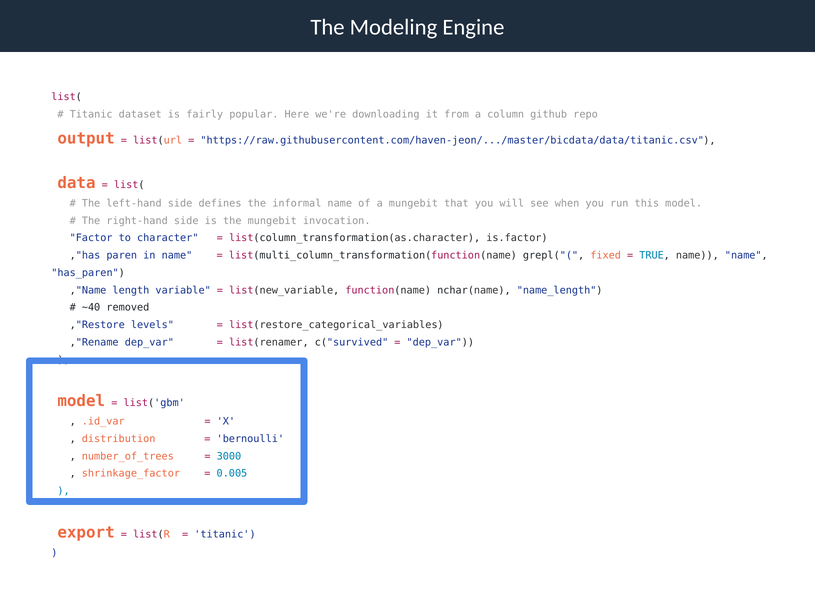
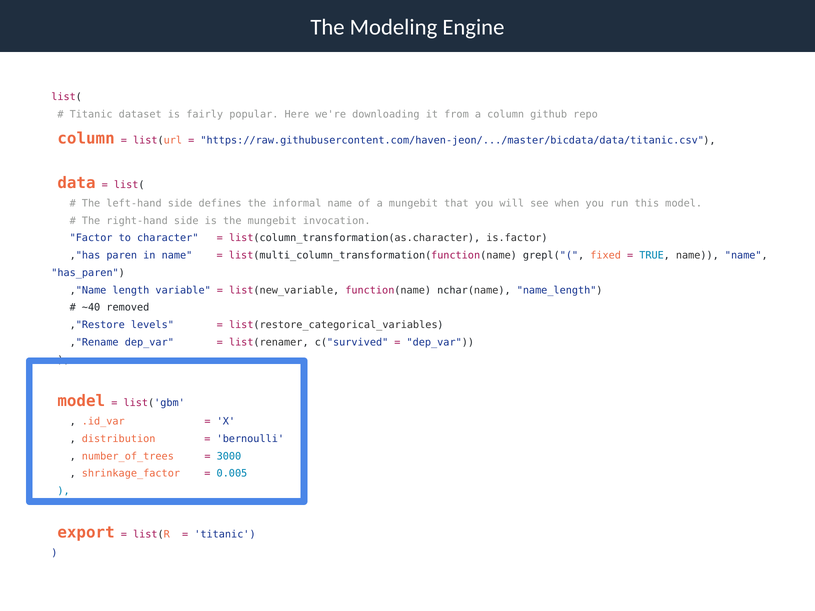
output at (86, 139): output -> column
